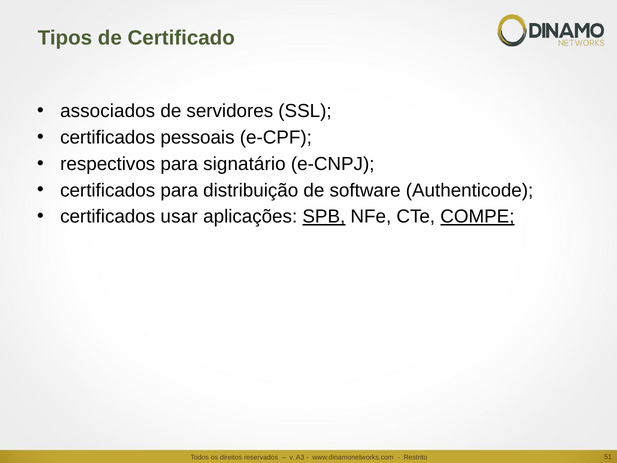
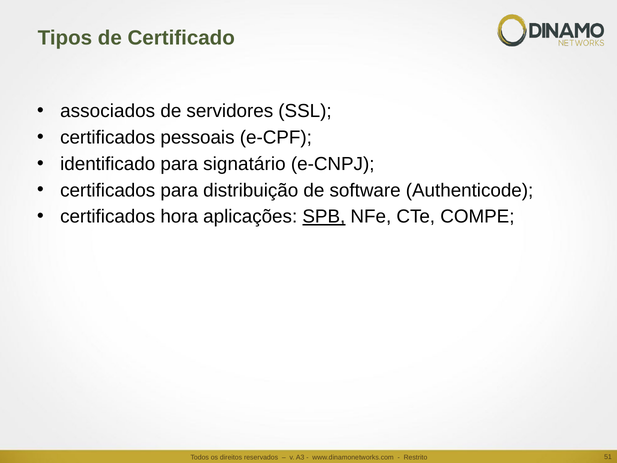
respectivos: respectivos -> identificado
usar: usar -> hora
COMPE underline: present -> none
